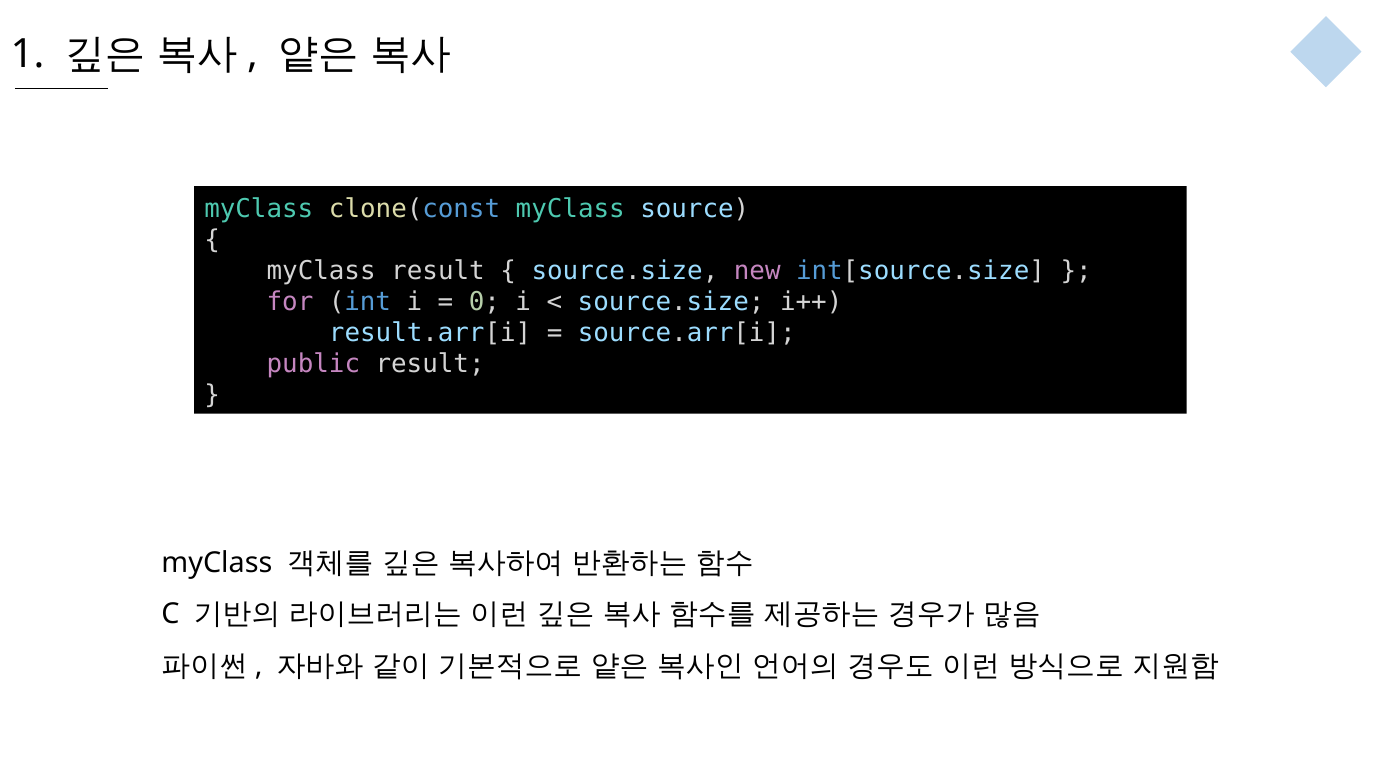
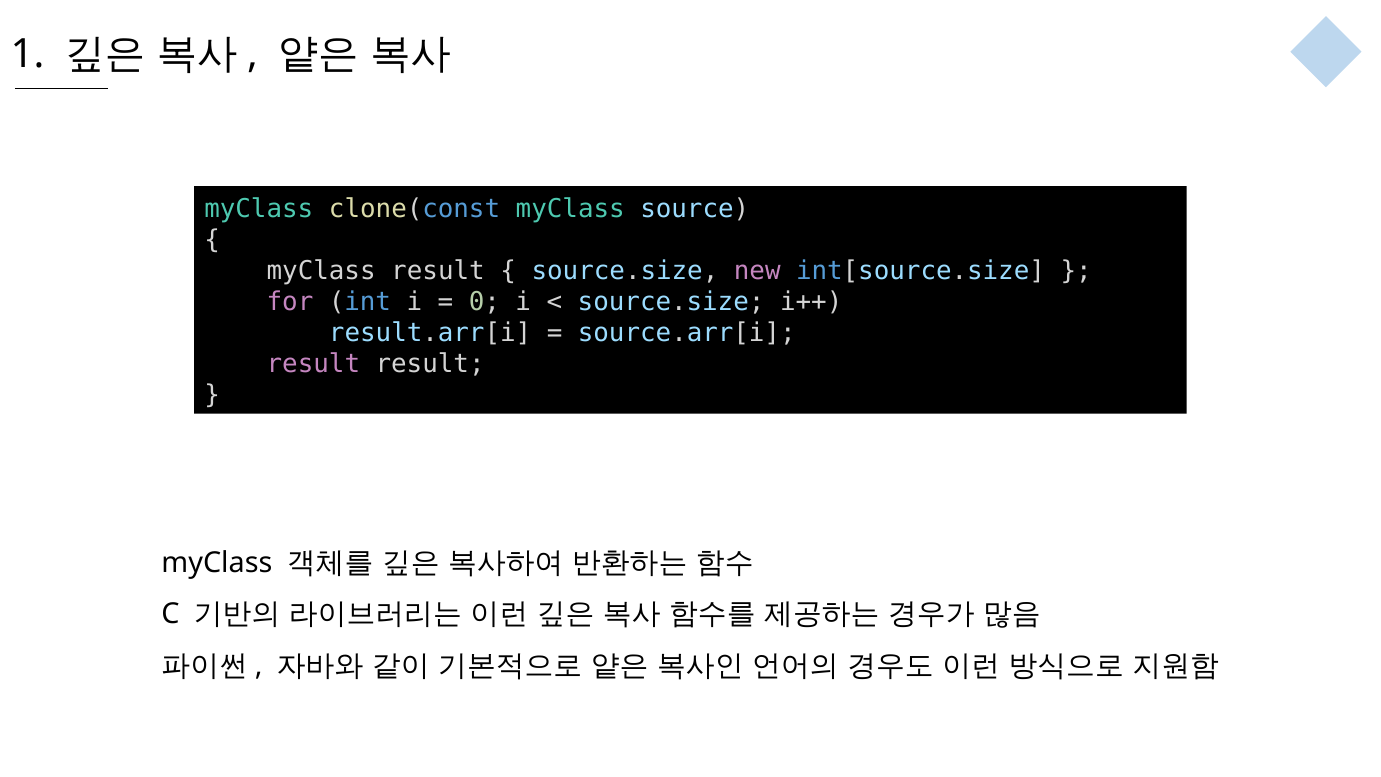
public at (313, 364): public -> result
